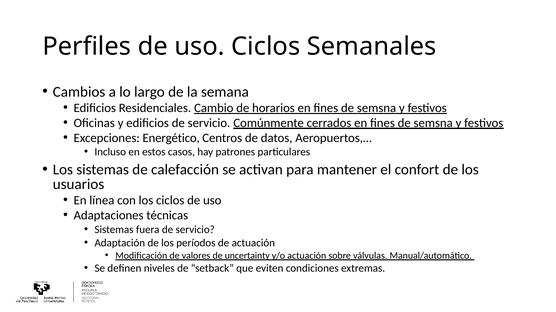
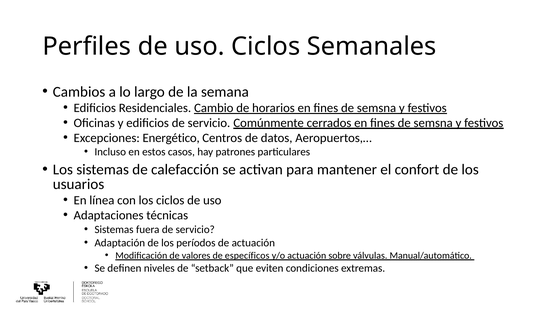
uncertainty: uncertainty -> específicos
